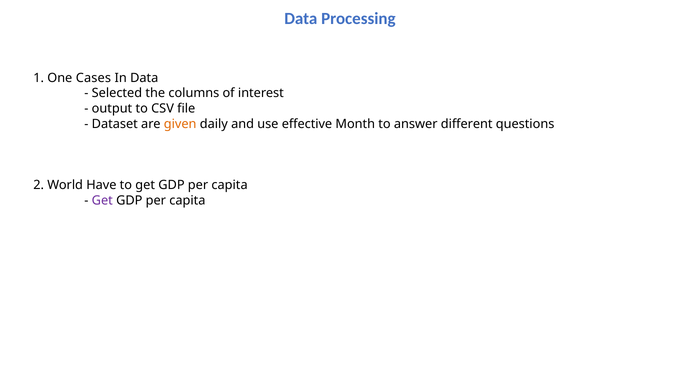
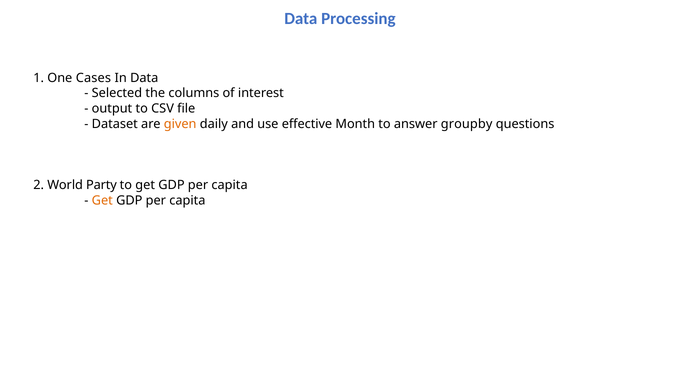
different: different -> groupby
Have: Have -> Party
Get at (102, 200) colour: purple -> orange
